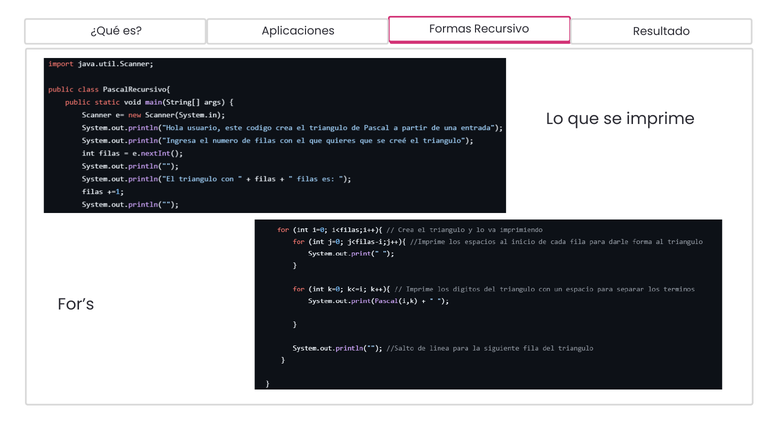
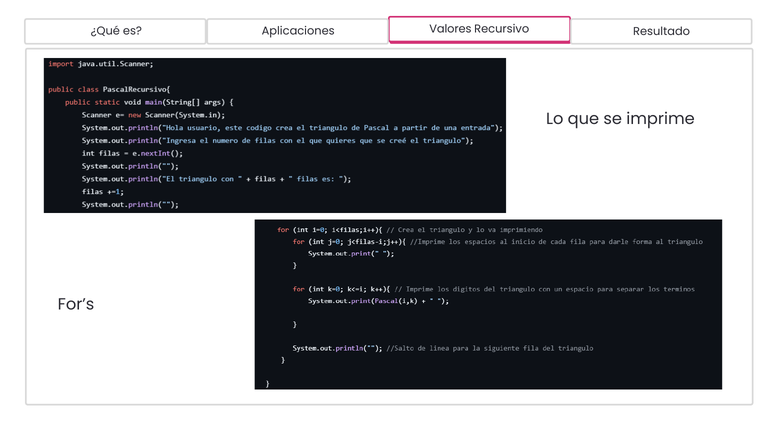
Formas: Formas -> Valores
